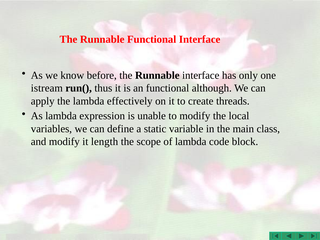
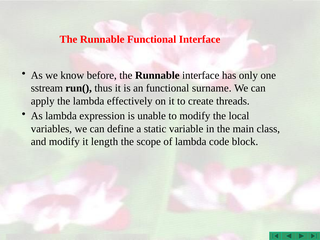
istream: istream -> sstream
although: although -> surname
